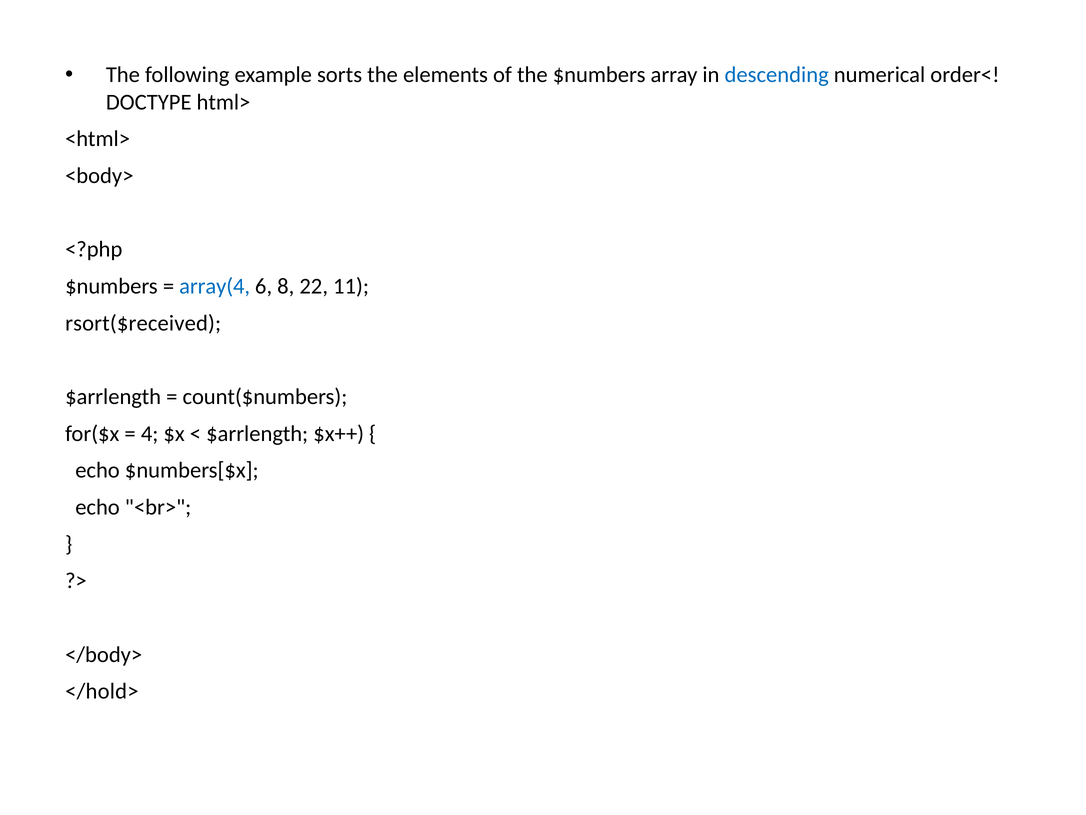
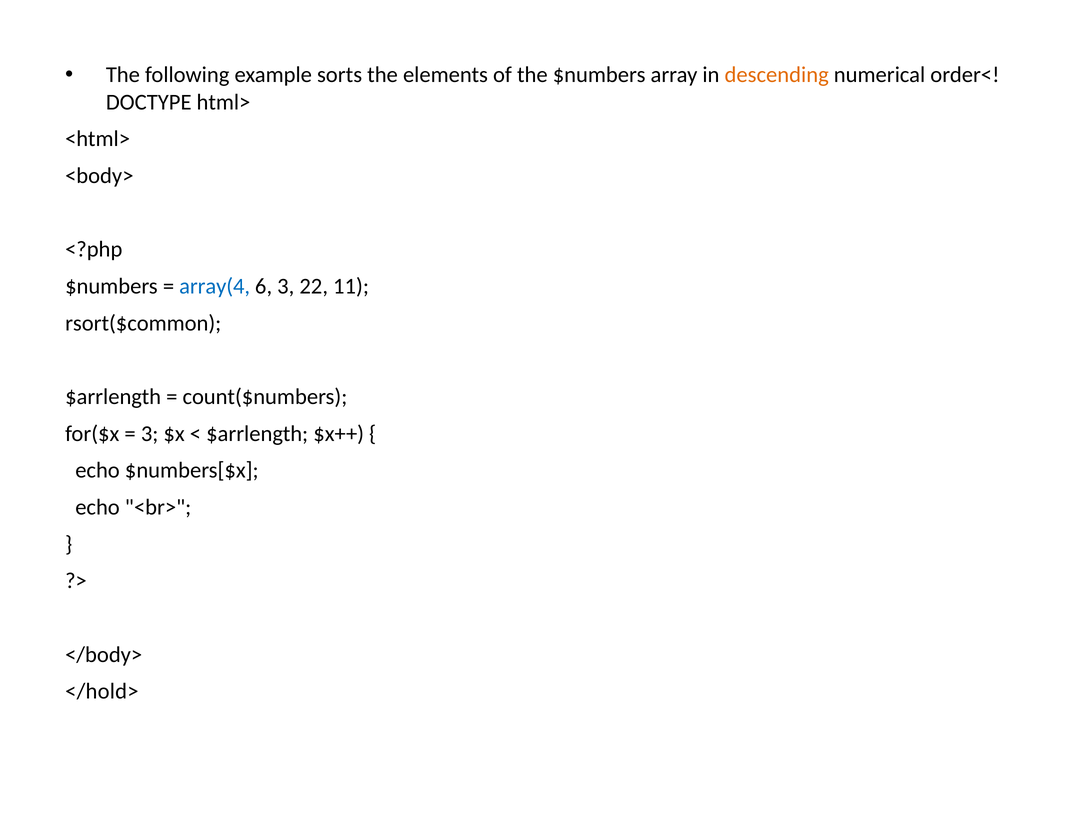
descending colour: blue -> orange
6 8: 8 -> 3
rsort($received: rsort($received -> rsort($common
4 at (150, 433): 4 -> 3
